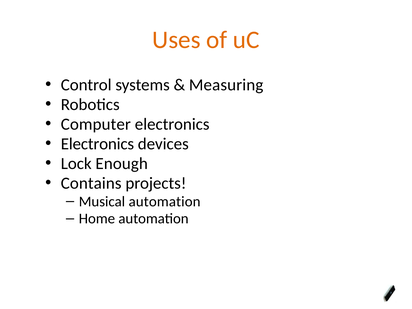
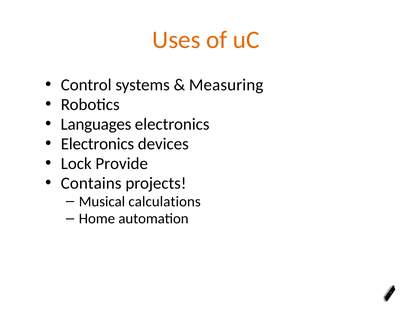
Computer: Computer -> Languages
Enough: Enough -> Provide
Musical automation: automation -> calculations
